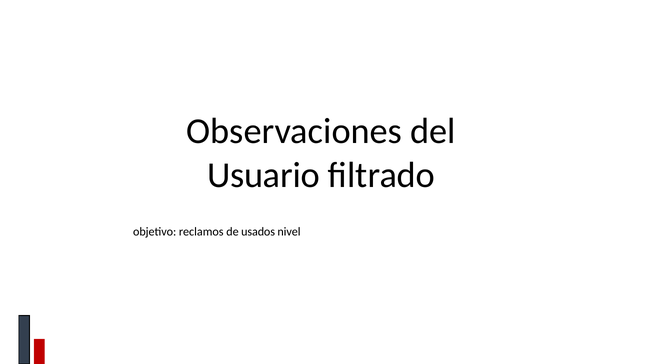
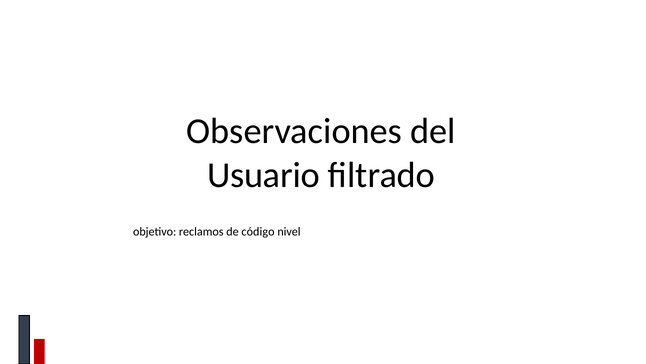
usados: usados -> código
